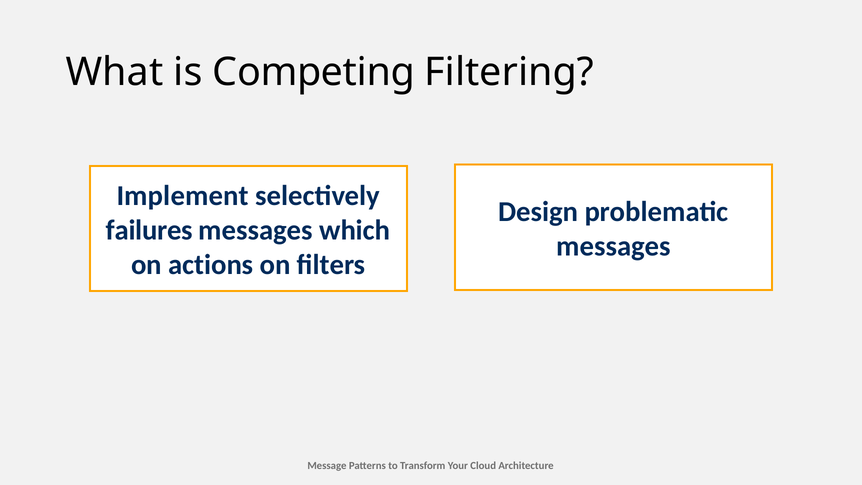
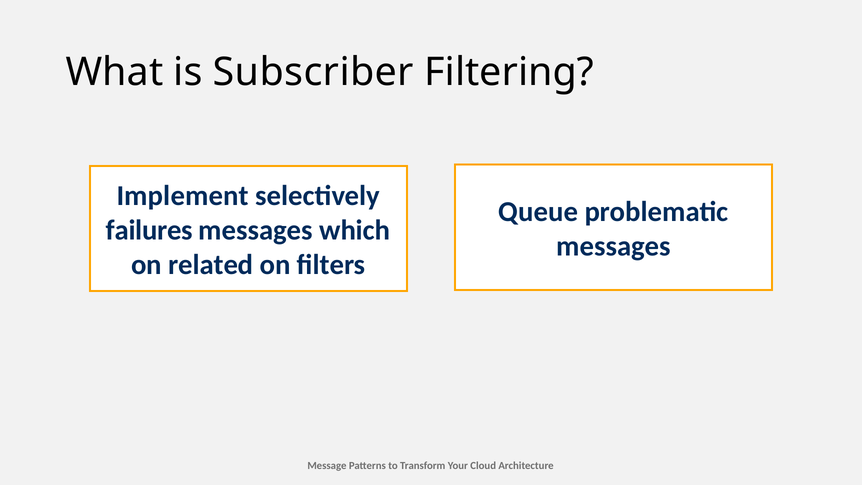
Competing: Competing -> Subscriber
Design: Design -> Queue
actions: actions -> related
